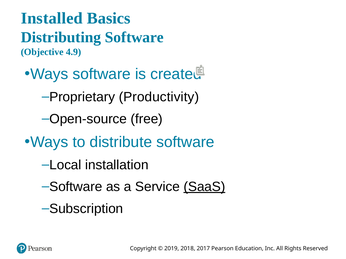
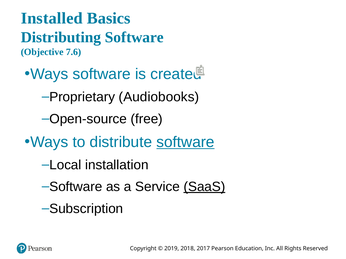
4.9: 4.9 -> 7.6
Productivity: Productivity -> Audiobooks
software at (185, 142) underline: none -> present
